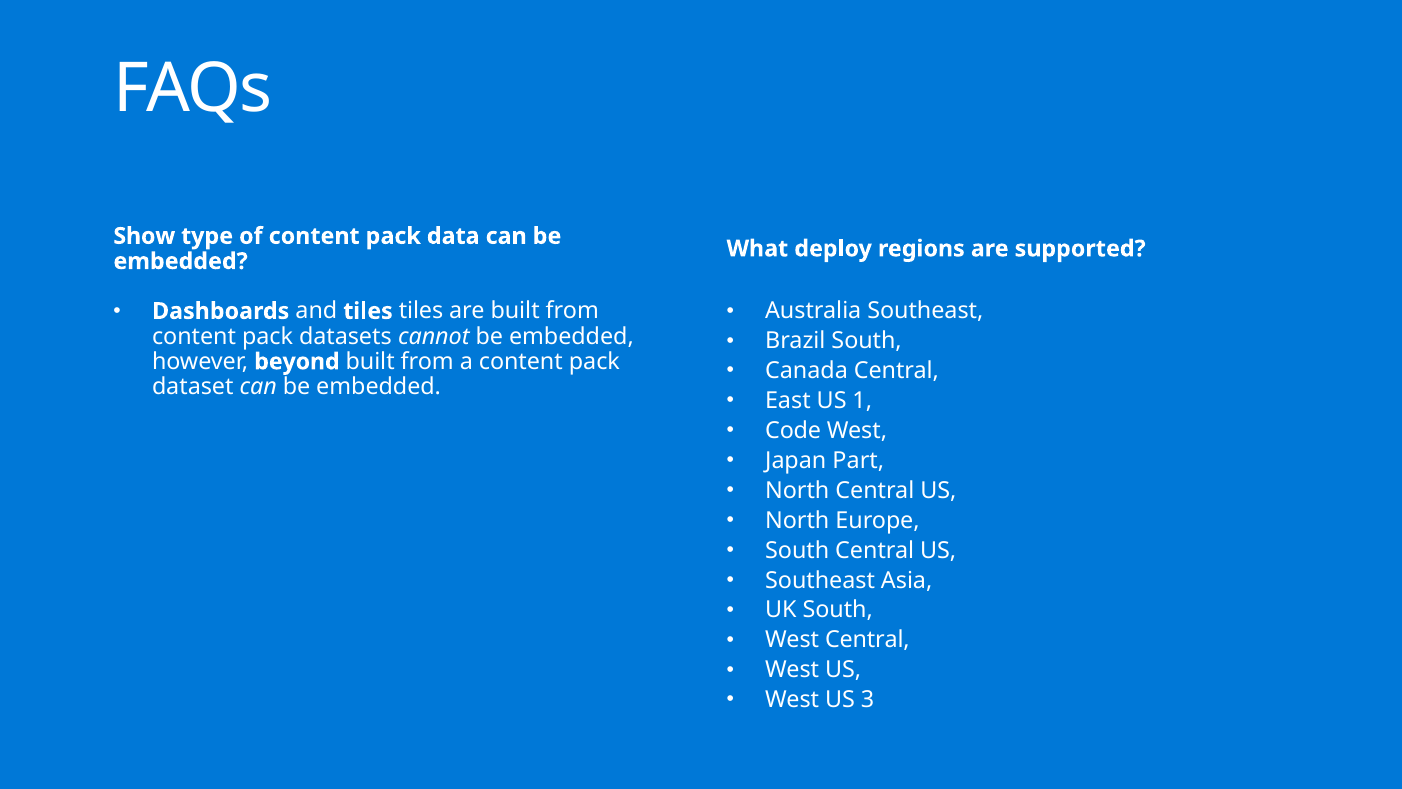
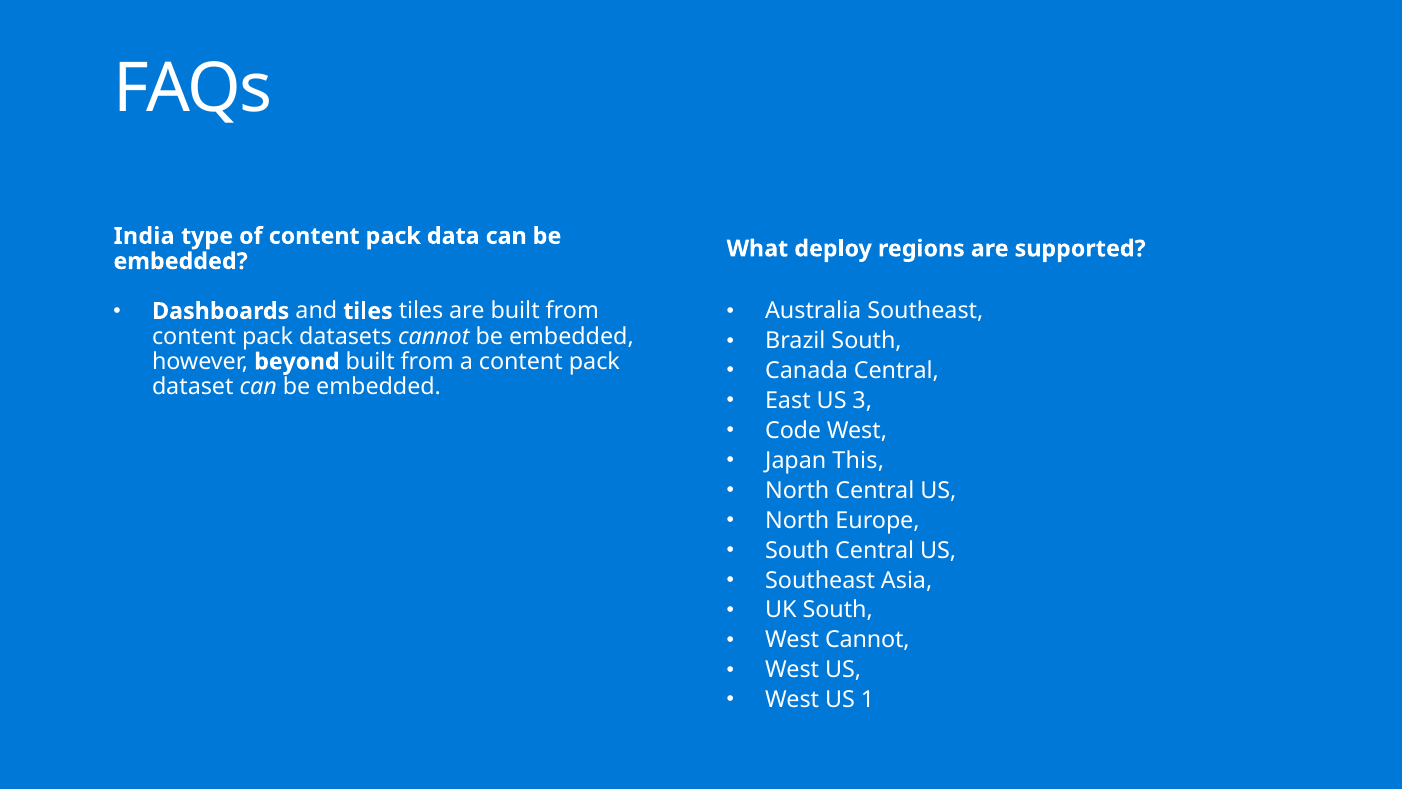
Show: Show -> India
1: 1 -> 3
Part: Part -> This
West Central: Central -> Cannot
3: 3 -> 1
